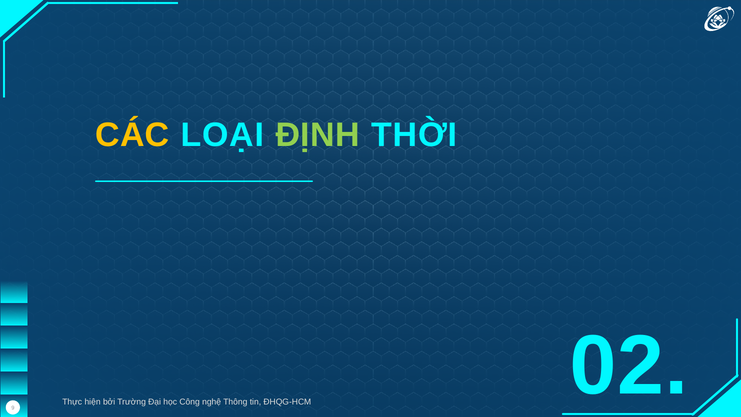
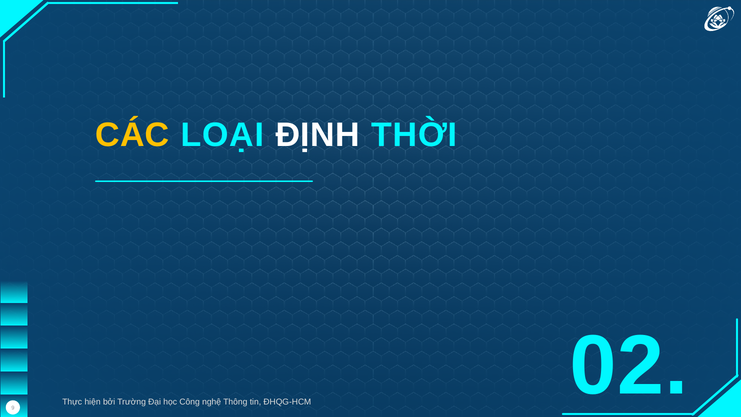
ĐỊNH colour: light green -> white
